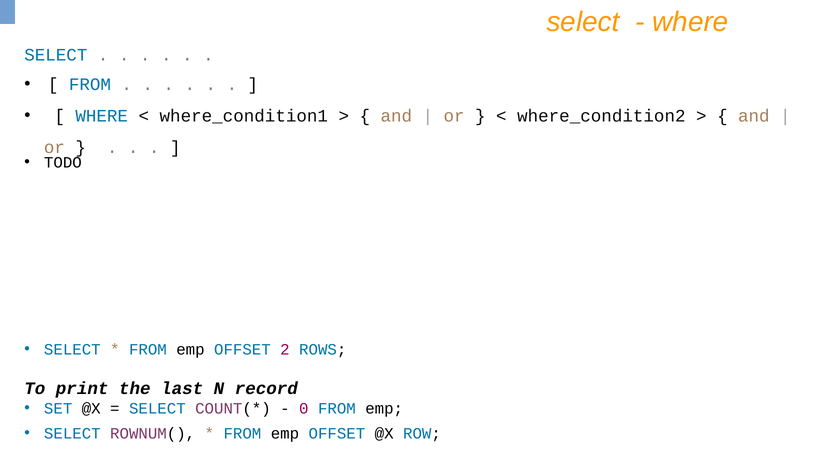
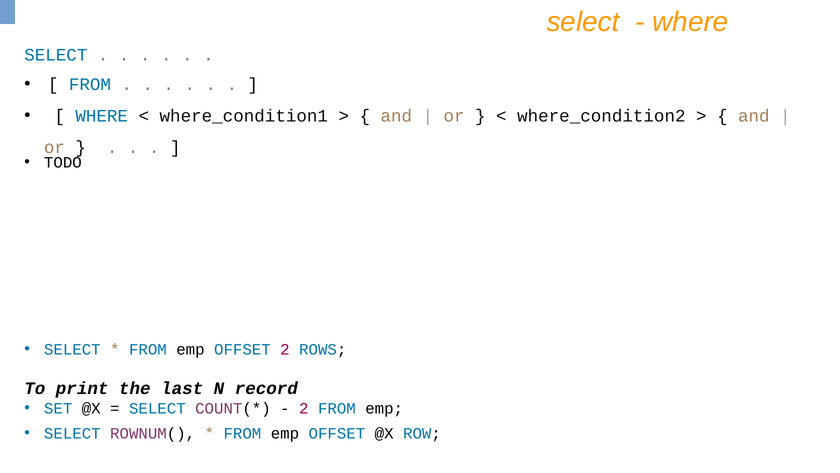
0 at (304, 408): 0 -> 2
